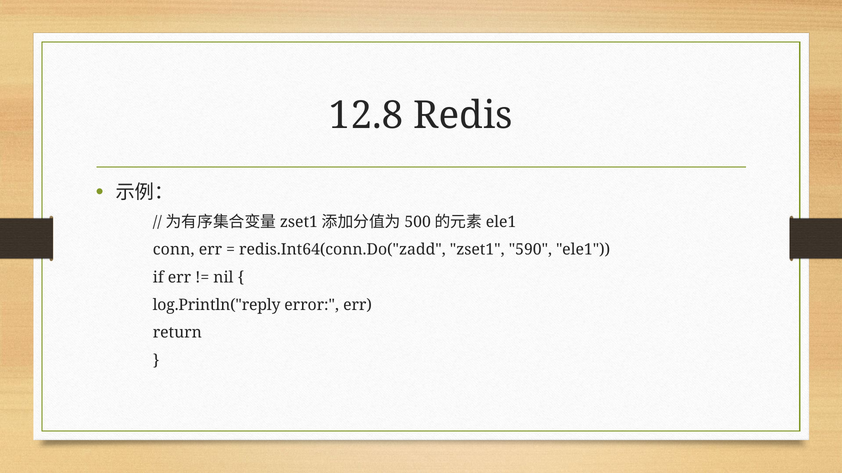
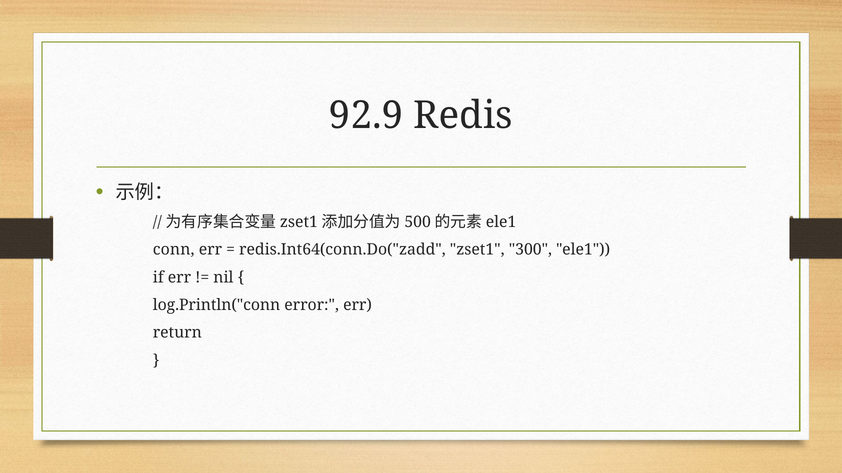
12.8: 12.8 -> 92.9
590: 590 -> 300
log.Println("reply: log.Println("reply -> log.Println("conn
